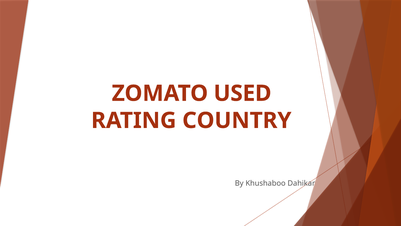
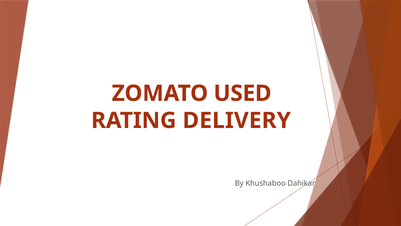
COUNTRY: COUNTRY -> DELIVERY
